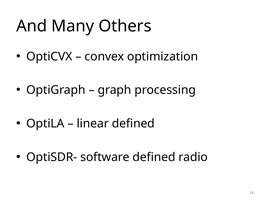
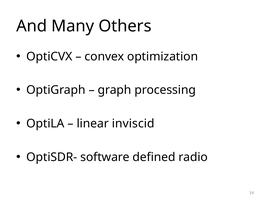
linear defined: defined -> inviscid
